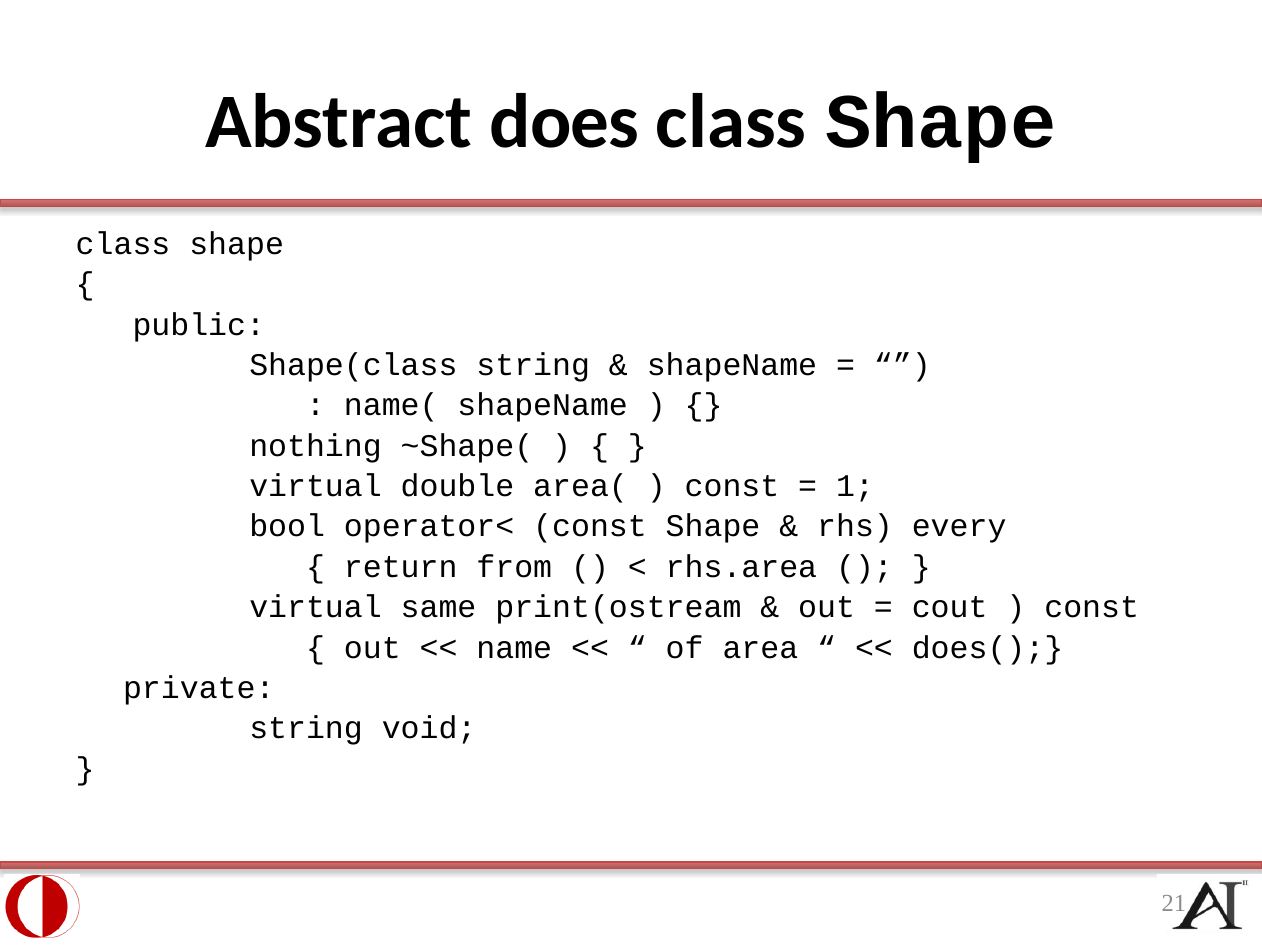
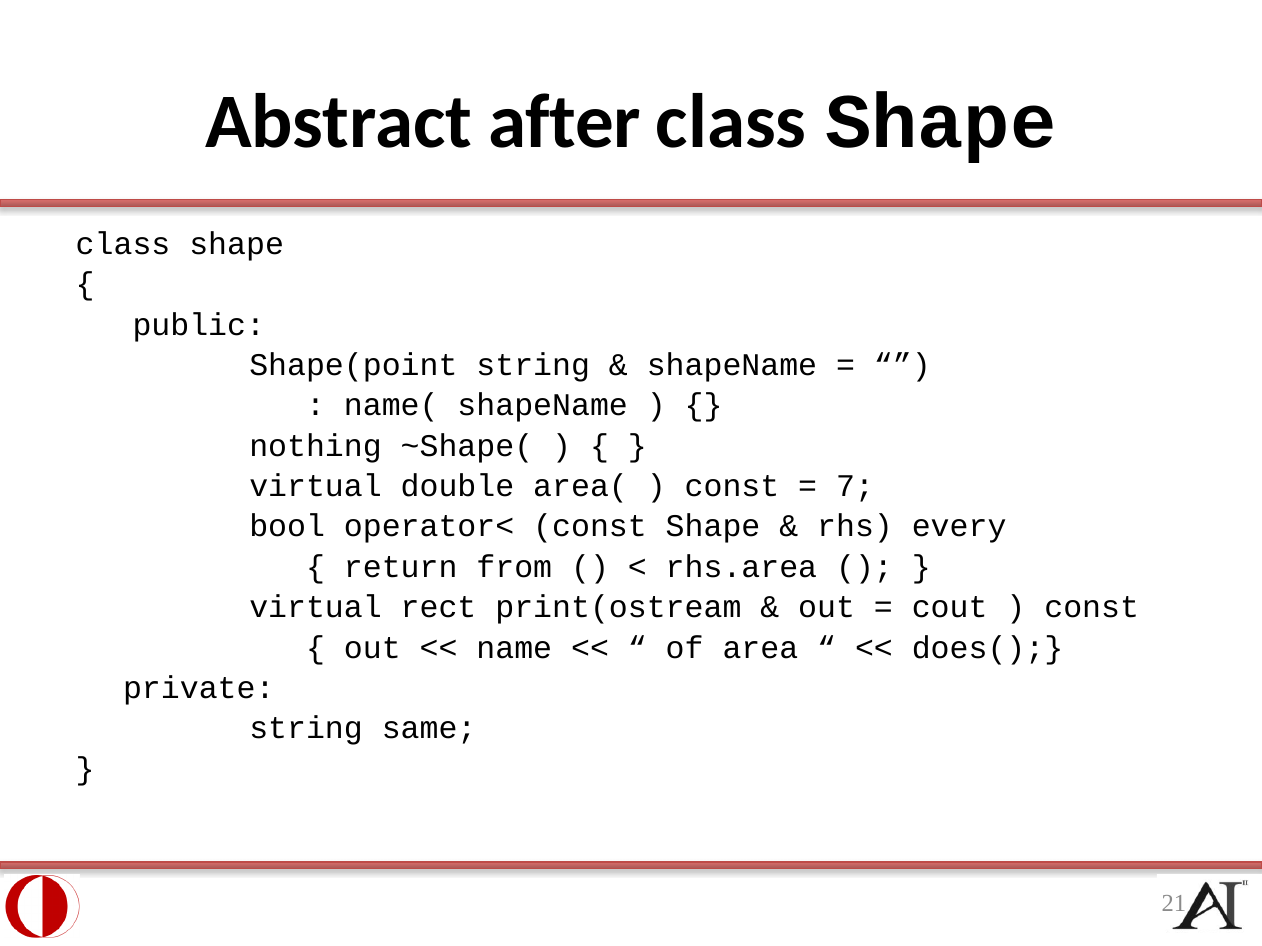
does: does -> after
Shape(class: Shape(class -> Shape(point
1: 1 -> 7
same: same -> rect
void: void -> same
